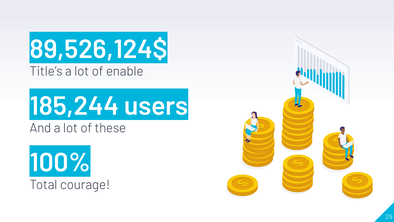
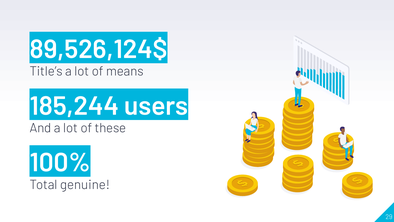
enable: enable -> means
courage: courage -> genuine
